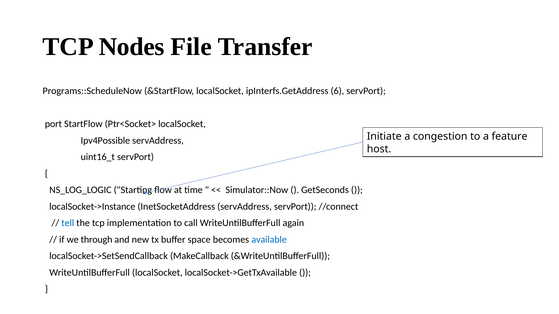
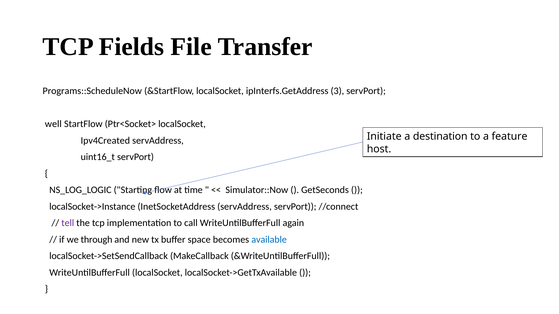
Nodes: Nodes -> Fields
6: 6 -> 3
port: port -> well
congestion: congestion -> destination
Ipv4Possible: Ipv4Possible -> Ipv4Created
tell colour: blue -> purple
